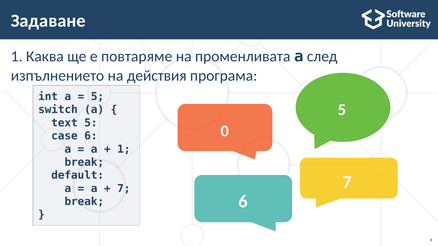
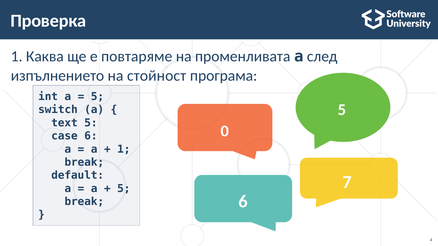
Задаване: Задаване -> Проверка
действия: действия -> стойност
7 at (124, 189): 7 -> 5
